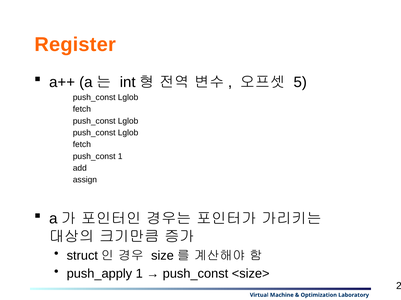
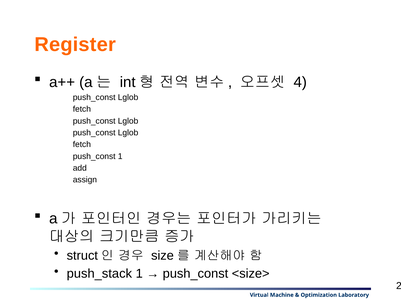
5: 5 -> 4
push_apply: push_apply -> push_stack
